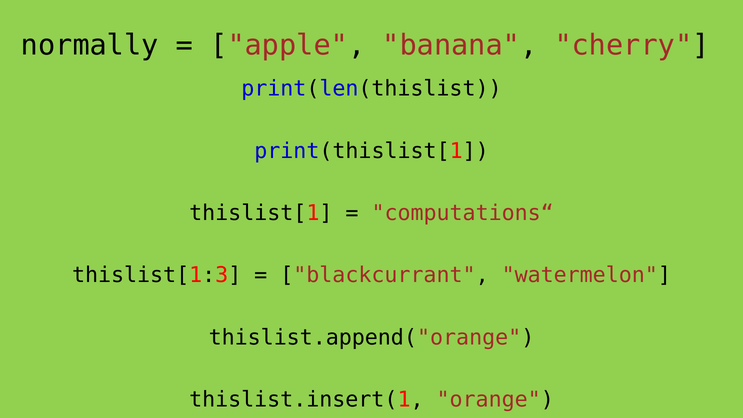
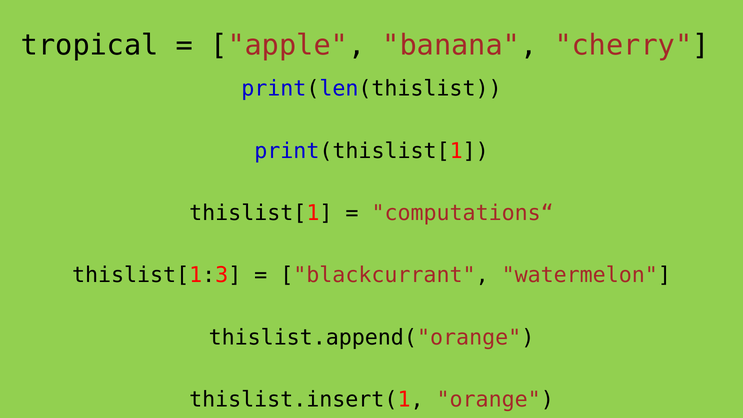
normally: normally -> tropical
